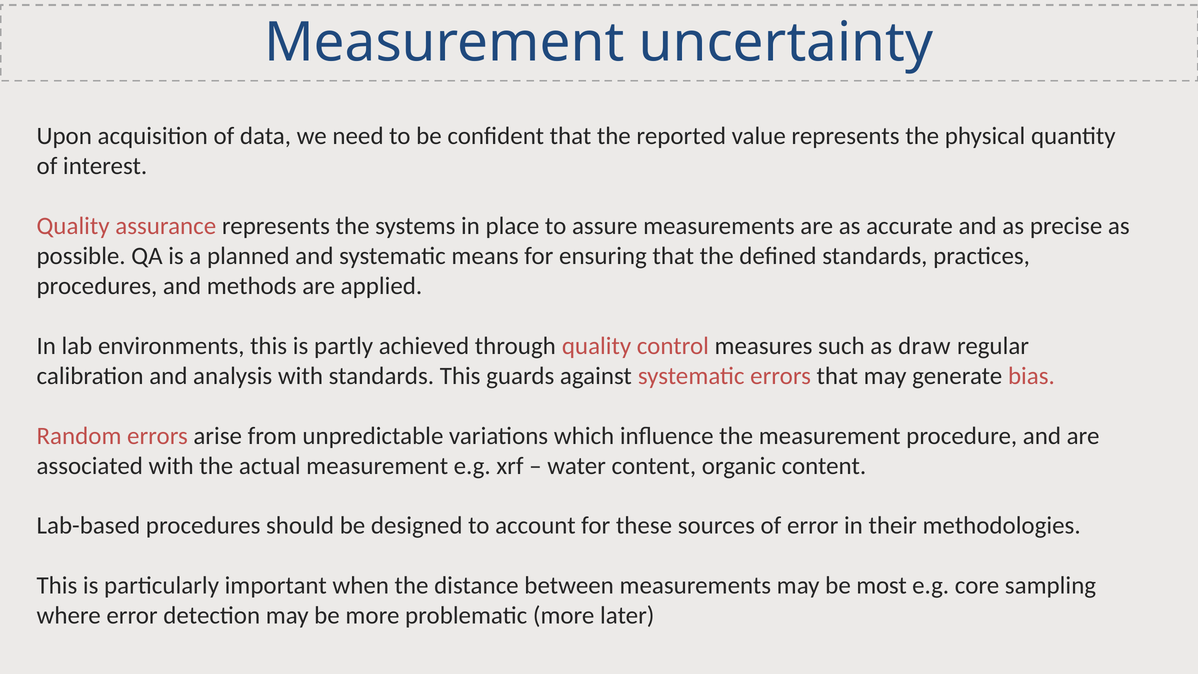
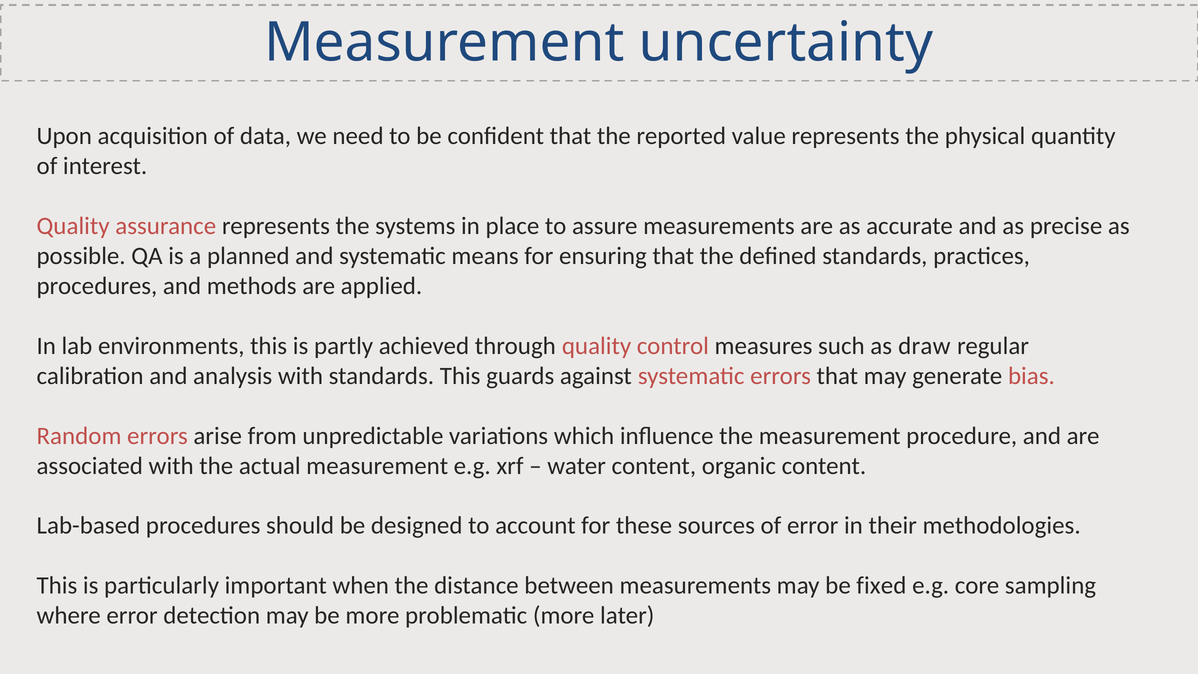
most: most -> fixed
